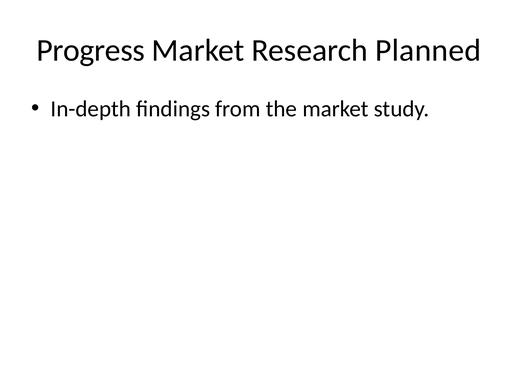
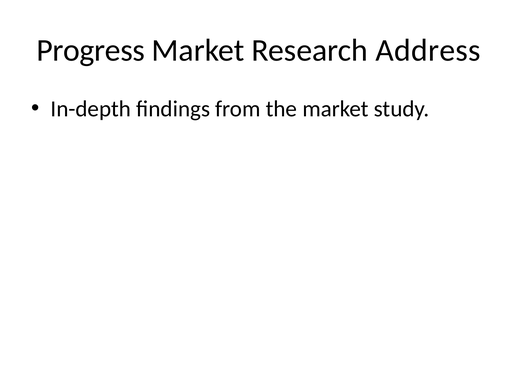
Planned: Planned -> Address
